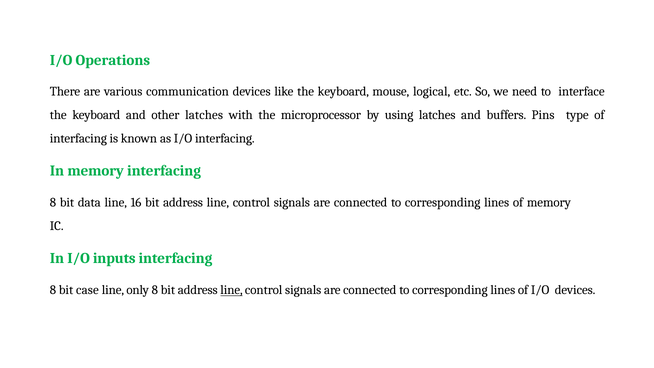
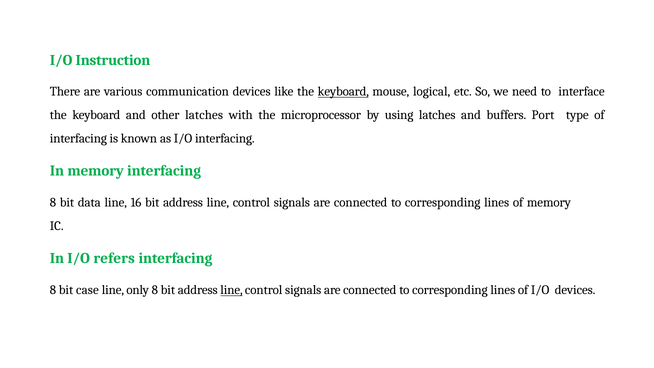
Operations: Operations -> Instruction
keyboard at (343, 92) underline: none -> present
Pins: Pins -> Port
inputs: inputs -> refers
